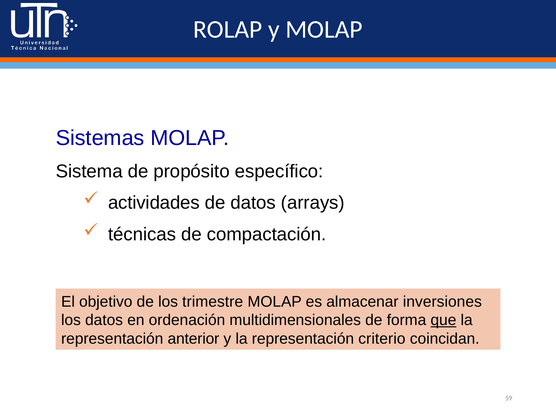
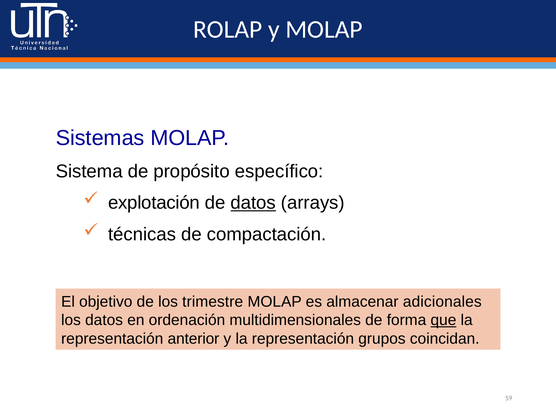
actividades: actividades -> explotación
datos at (253, 203) underline: none -> present
inversiones: inversiones -> adicionales
criterio: criterio -> grupos
